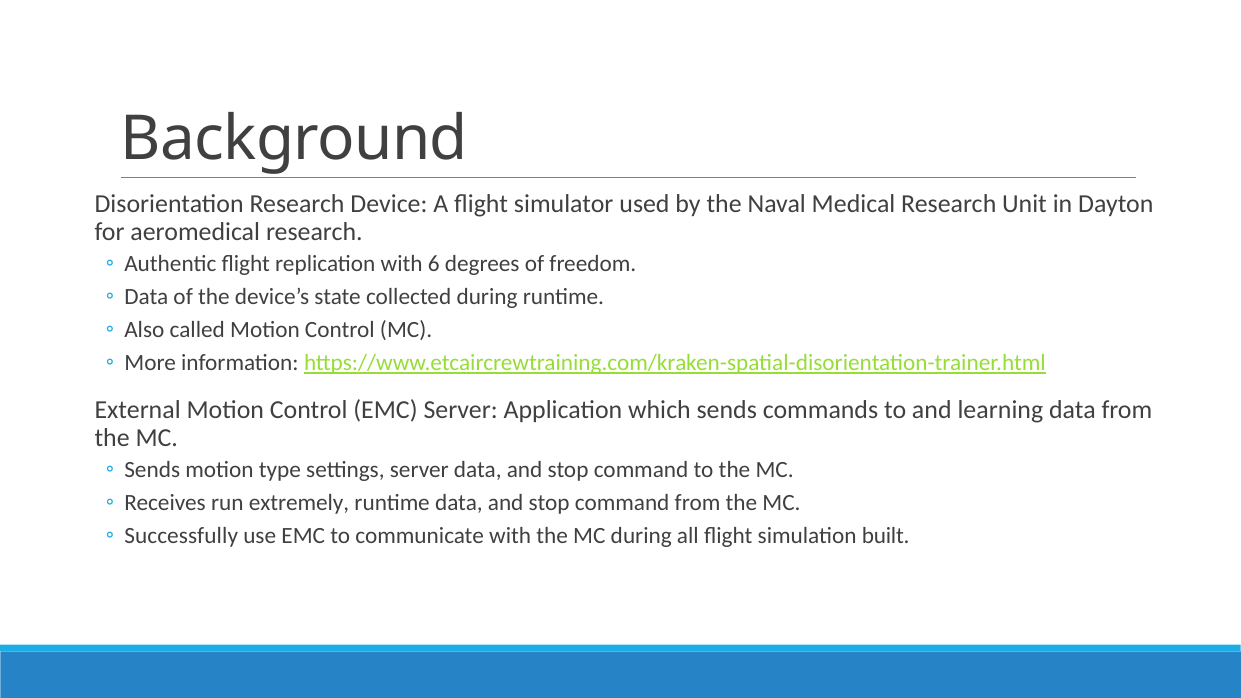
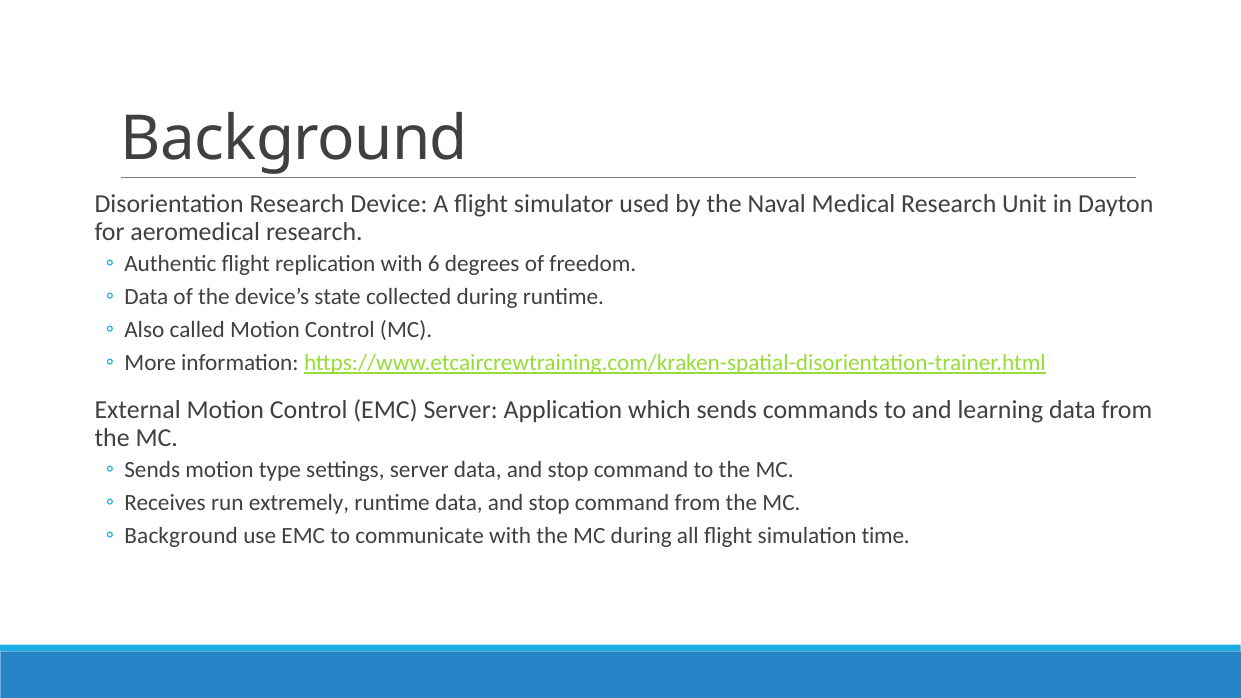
Successfully at (181, 536): Successfully -> Background
built: built -> time
